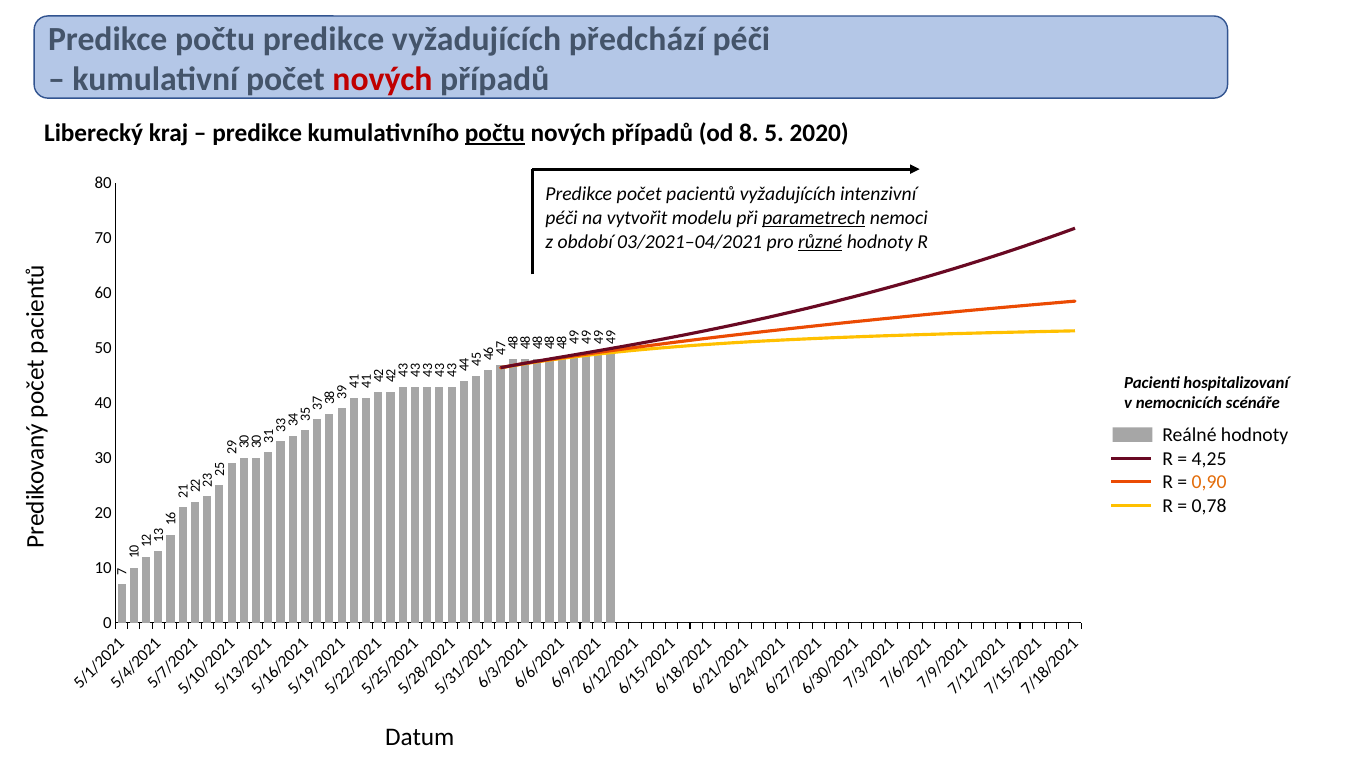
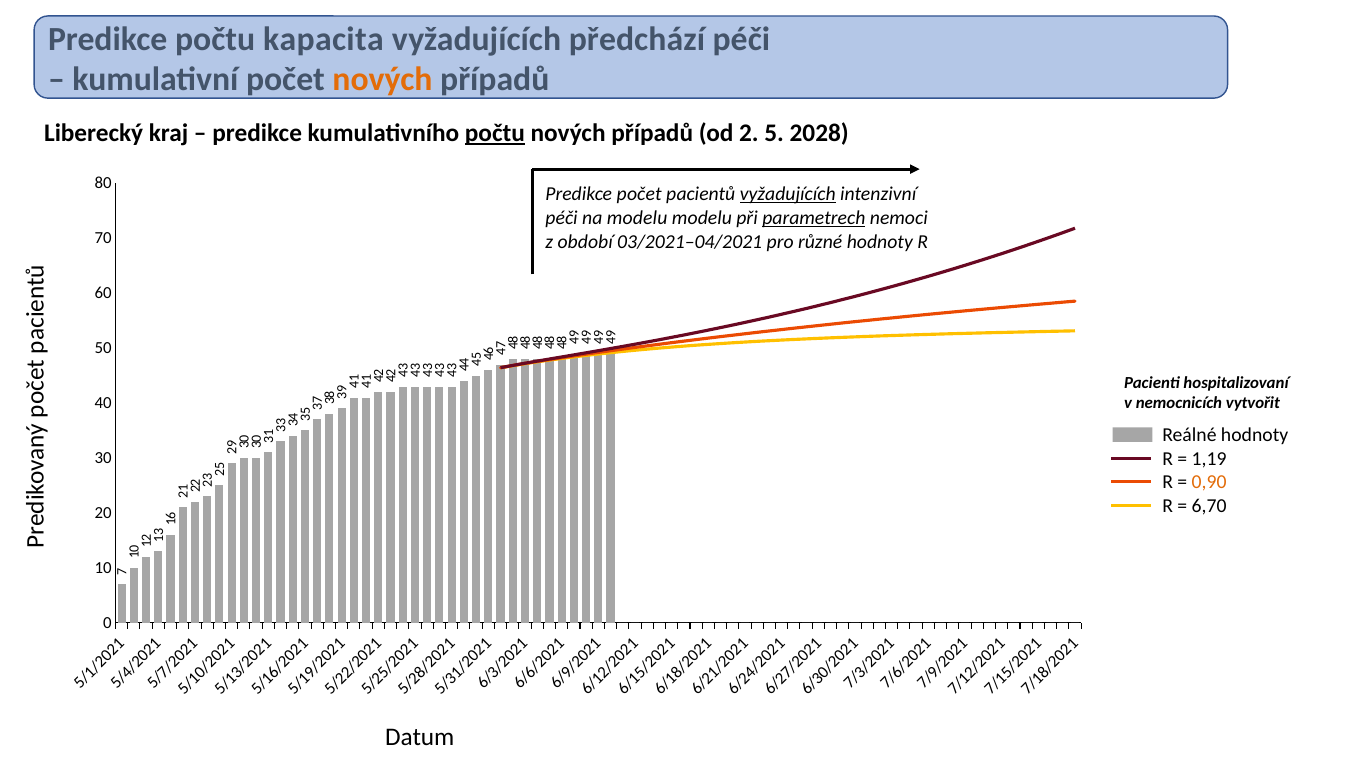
počtu predikce: predikce -> kapacita
nových at (383, 80) colour: red -> orange
od 8: 8 -> 2
2020: 2020 -> 2028
vyžadujících at (788, 194) underline: none -> present
na vytvořit: vytvořit -> modelu
různé underline: present -> none
scénáře: scénáře -> vytvořit
4,25: 4,25 -> 1,19
0,78: 0,78 -> 6,70
